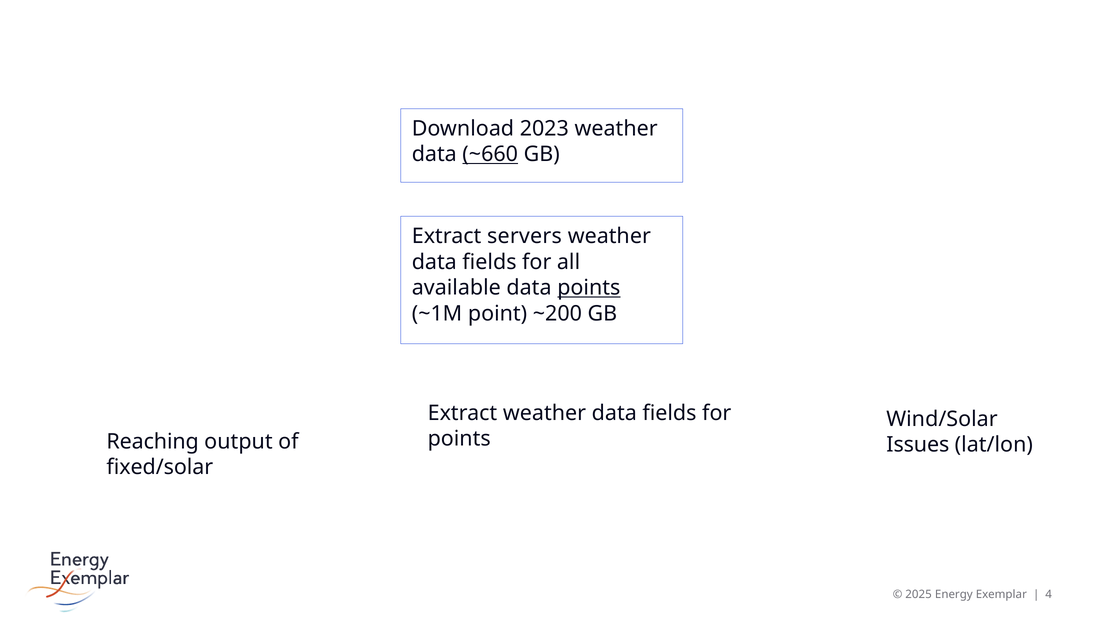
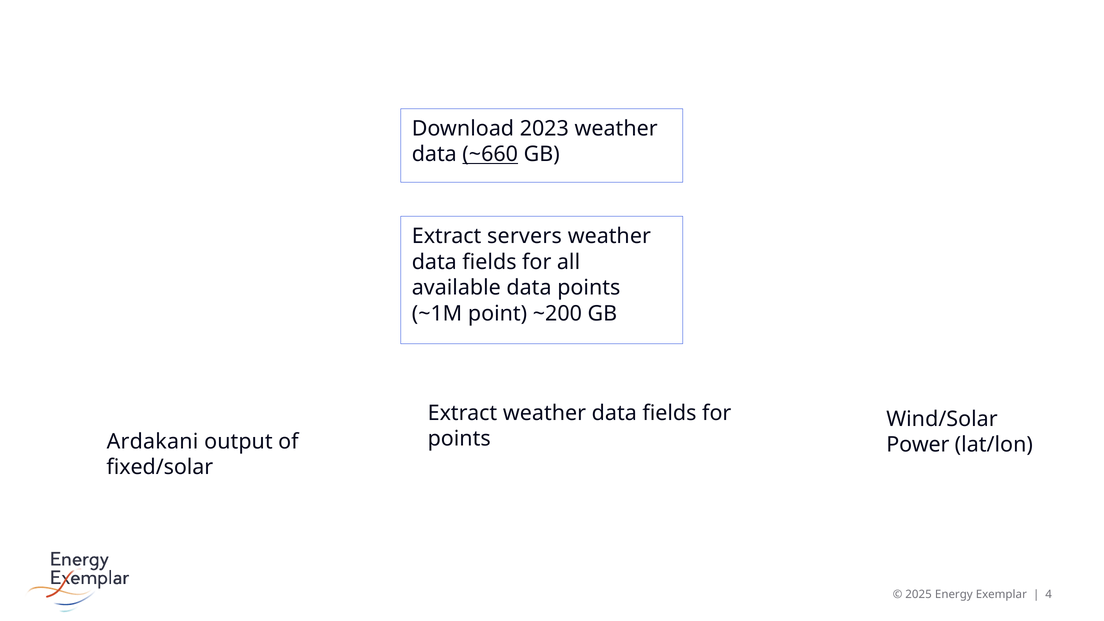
points at (589, 288) underline: present -> none
Reaching: Reaching -> Ardakani
Issues: Issues -> Power
